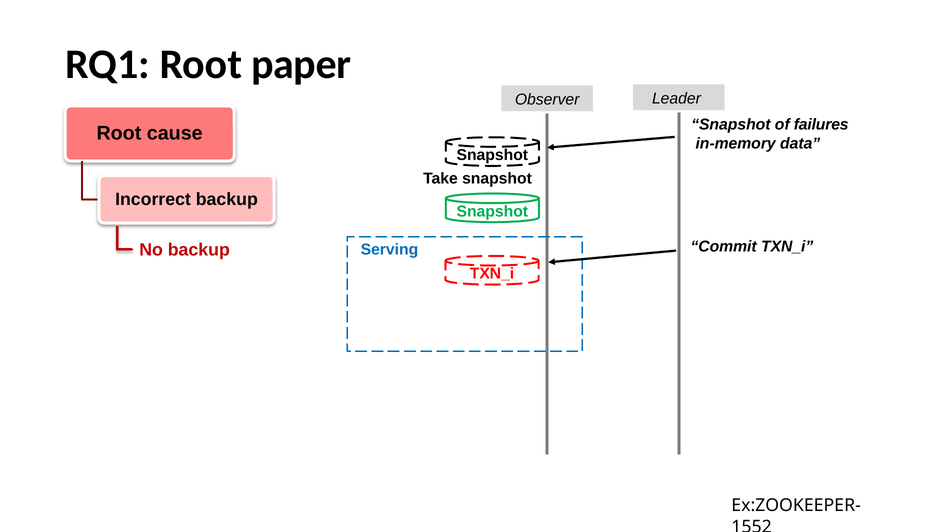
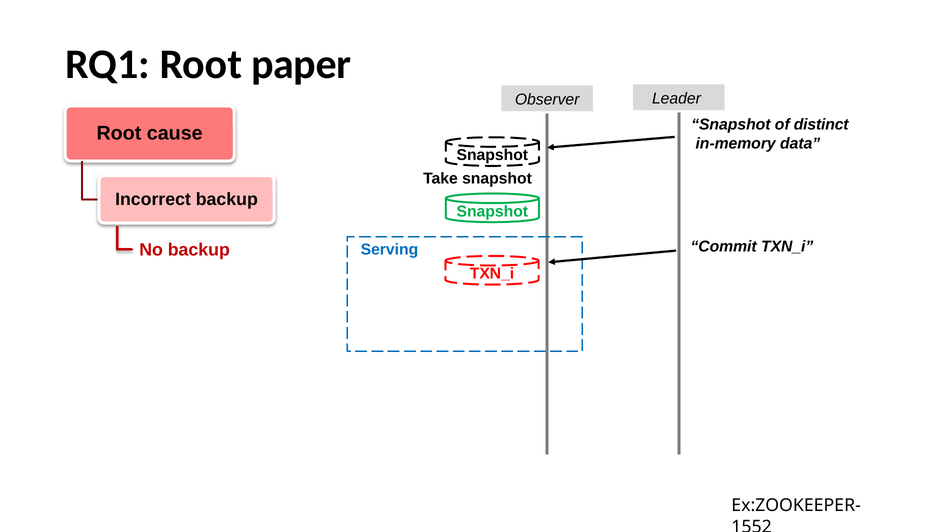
failures: failures -> distinct
